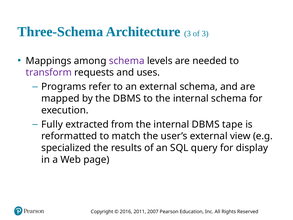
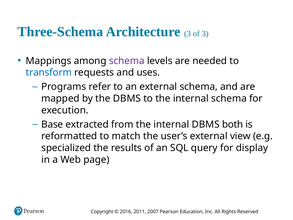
transform colour: purple -> blue
Fully: Fully -> Base
tape: tape -> both
